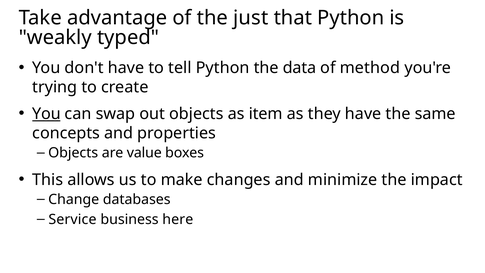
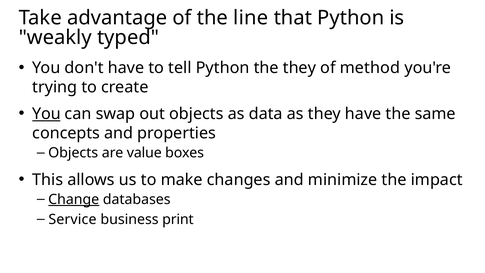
just: just -> line
the data: data -> they
item: item -> data
Change underline: none -> present
here: here -> print
